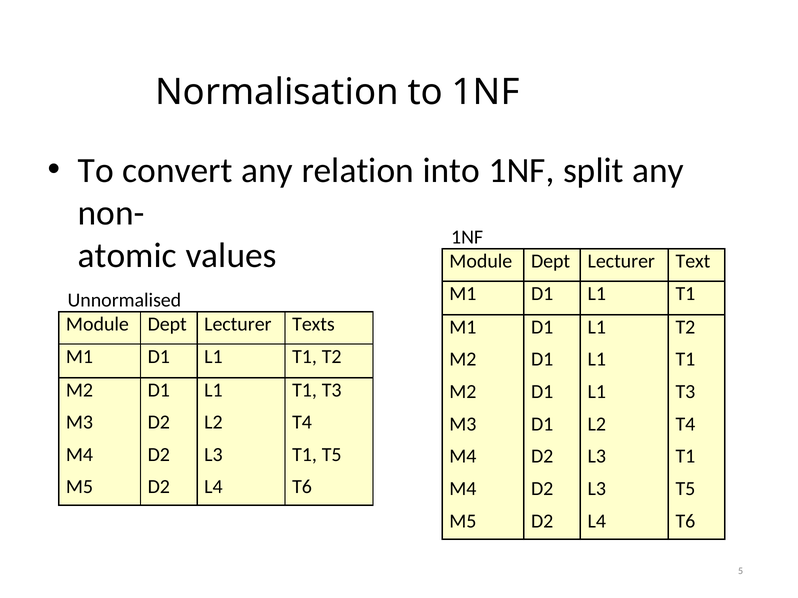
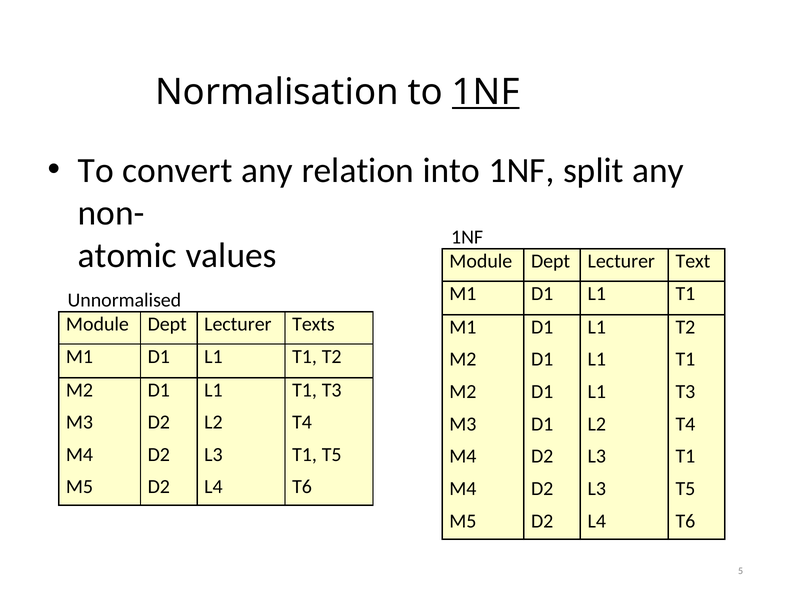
1NF at (486, 92) underline: none -> present
